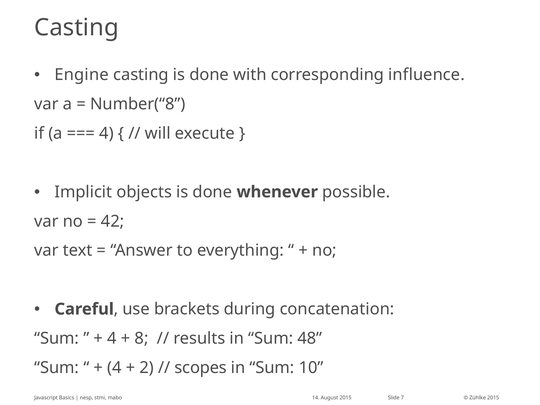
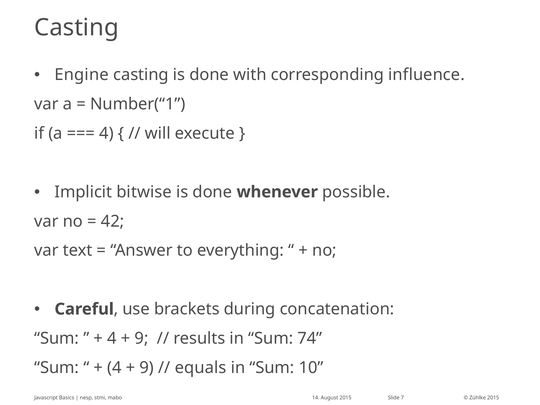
Number(“8: Number(“8 -> Number(“1
objects: objects -> bitwise
8 at (142, 338): 8 -> 9
48: 48 -> 74
2 at (147, 368): 2 -> 9
scopes: scopes -> equals
